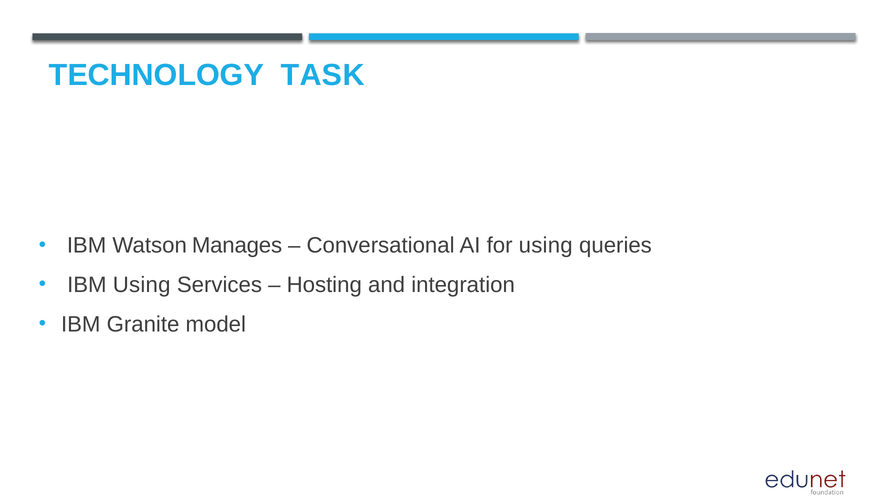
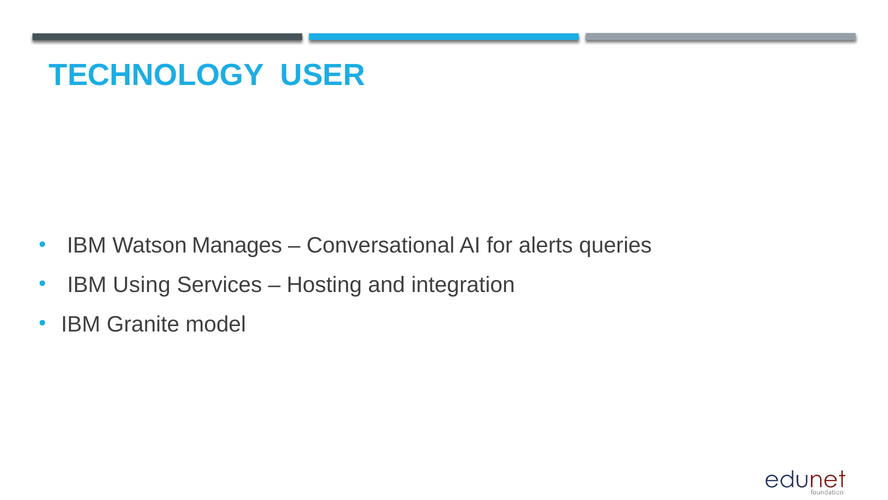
TASK: TASK -> USER
for using: using -> alerts
